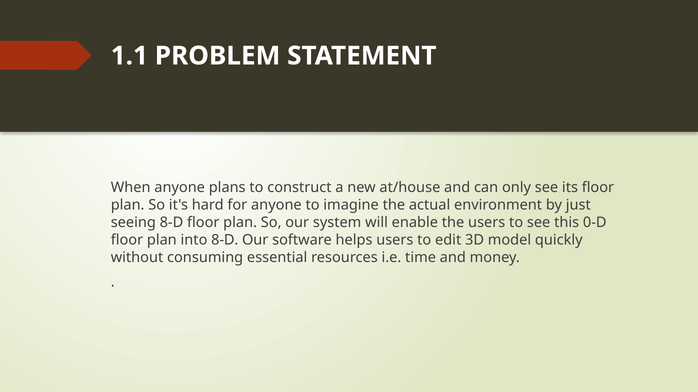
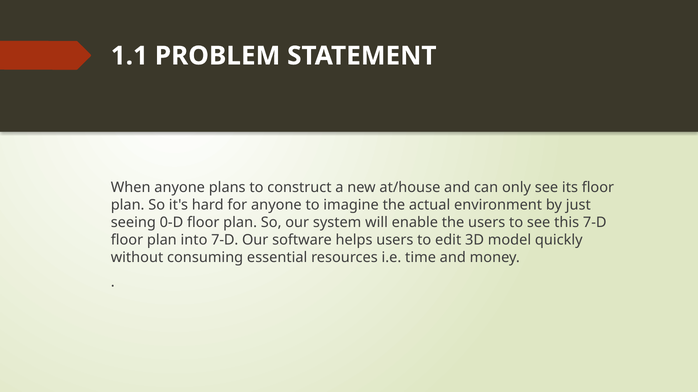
seeing 8-D: 8-D -> 0-D
this 0-D: 0-D -> 7-D
into 8-D: 8-D -> 7-D
